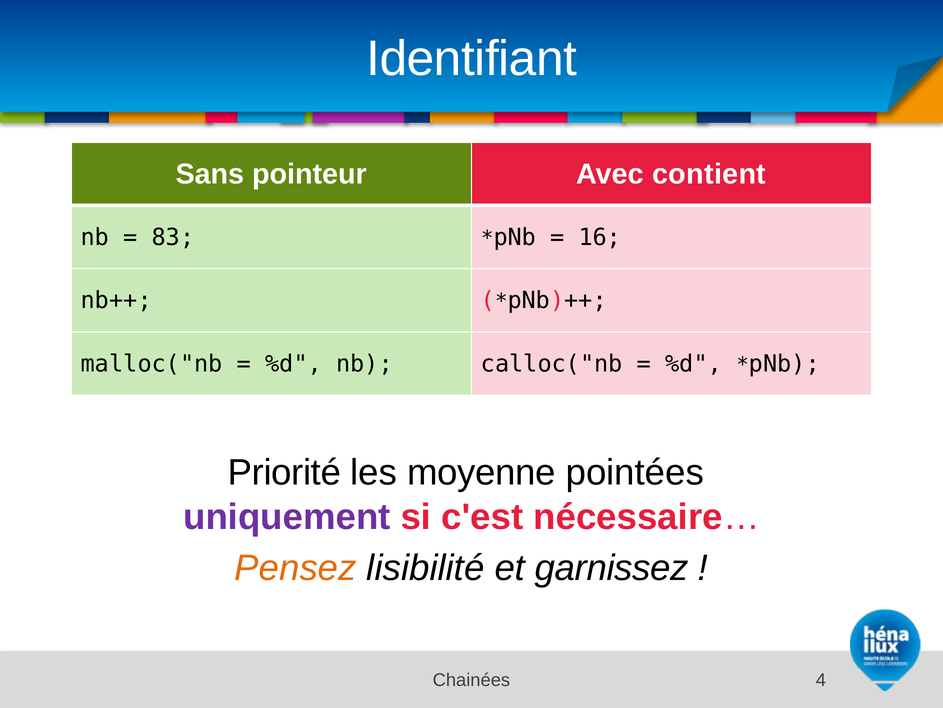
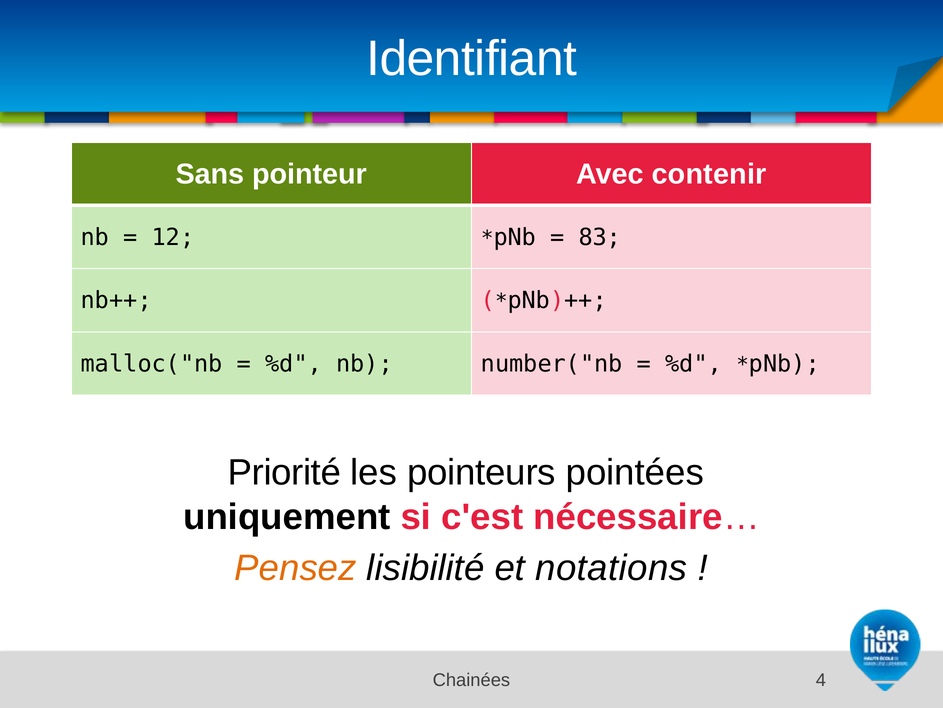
contient: contient -> contenir
83: 83 -> 12
16: 16 -> 83
calloc("nb: calloc("nb -> number("nb
moyenne: moyenne -> pointeurs
uniquement colour: purple -> black
garnissez: garnissez -> notations
